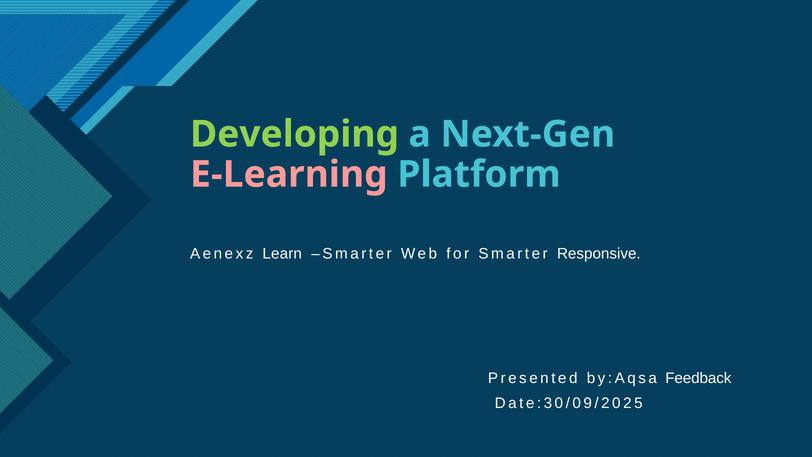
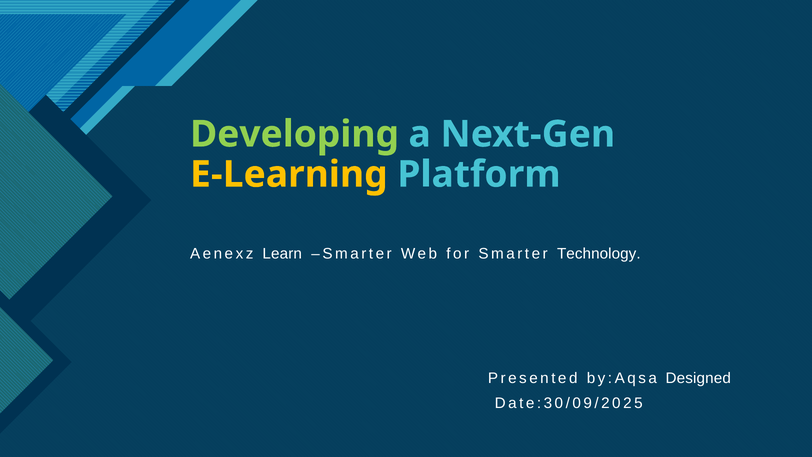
E-Learning colour: pink -> yellow
Responsive: Responsive -> Technology
Feedback: Feedback -> Designed
